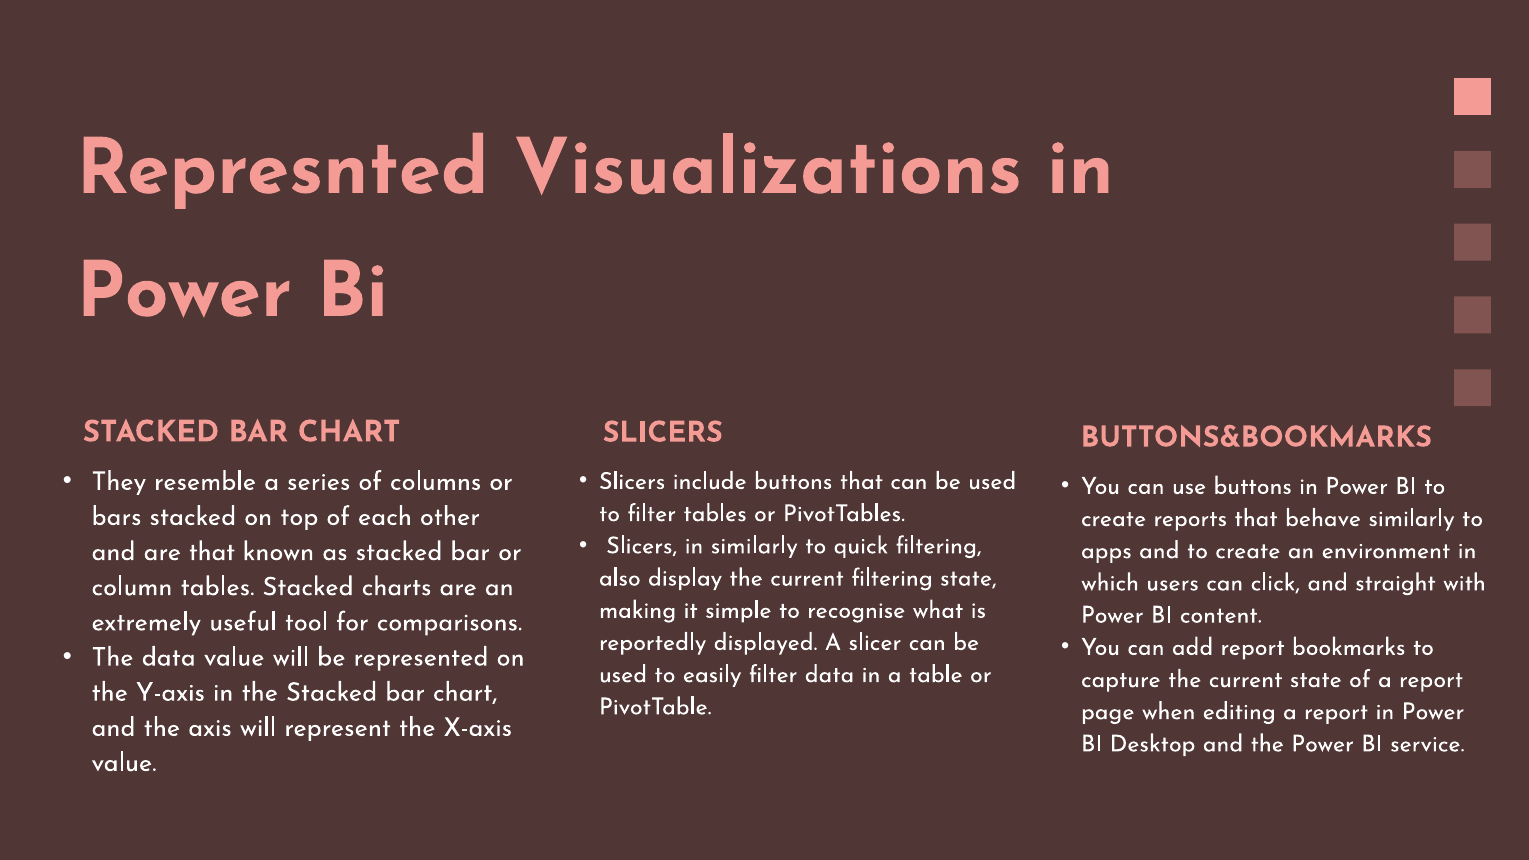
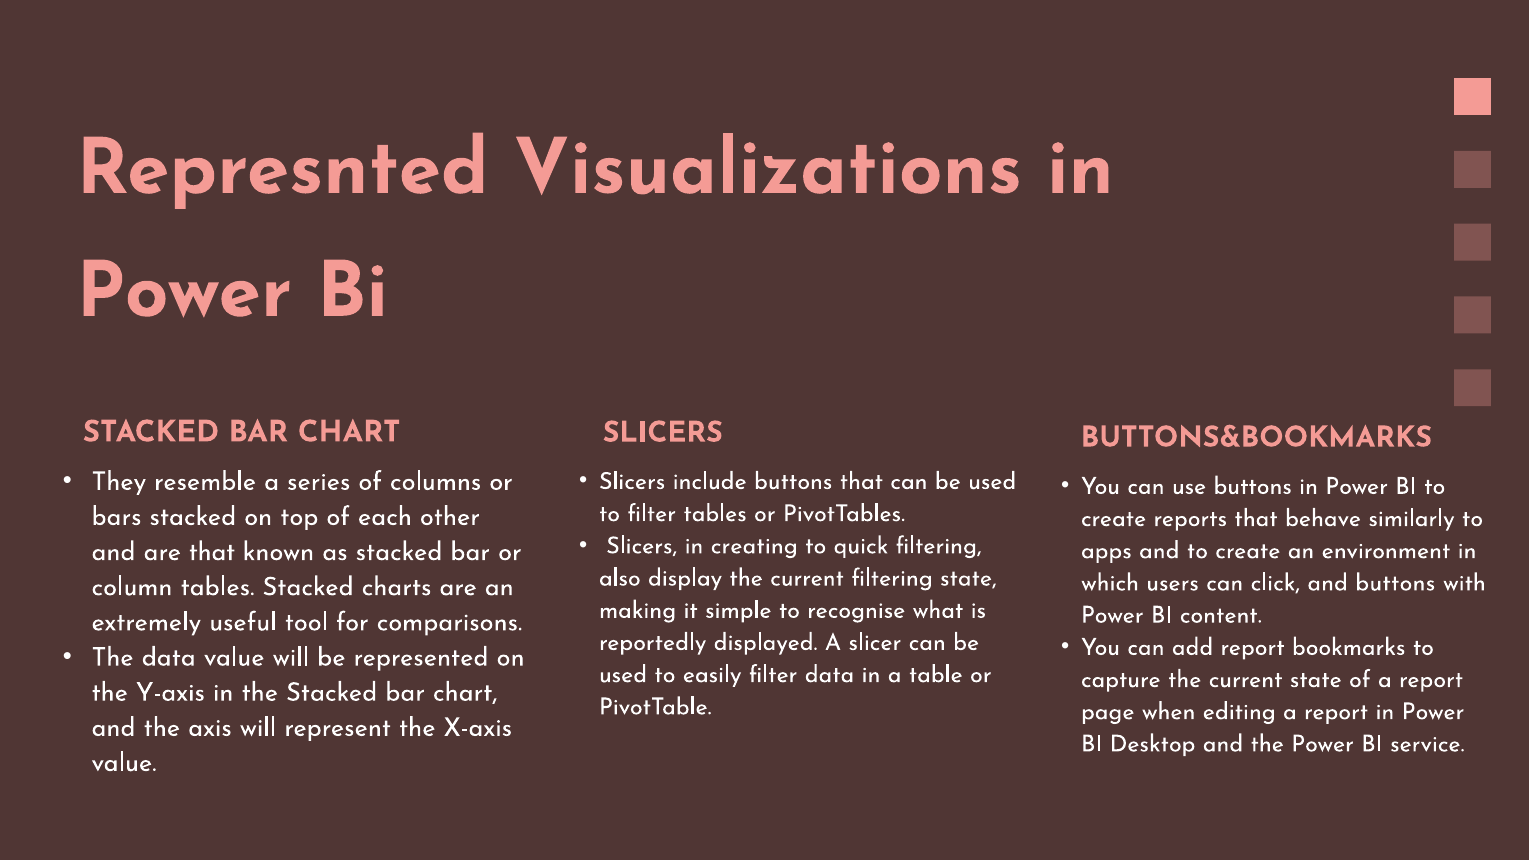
in similarly: similarly -> creating
and straight: straight -> buttons
